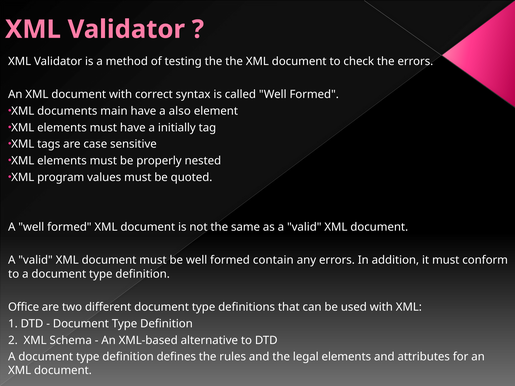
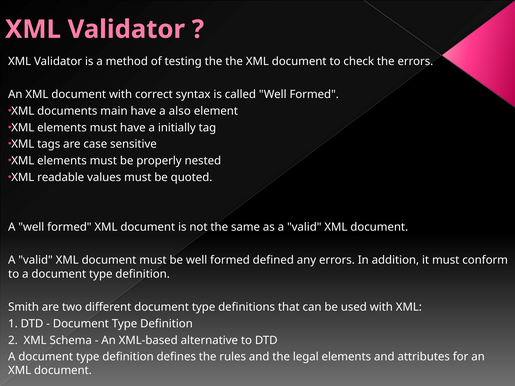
program: program -> readable
contain: contain -> defined
Office: Office -> Smith
